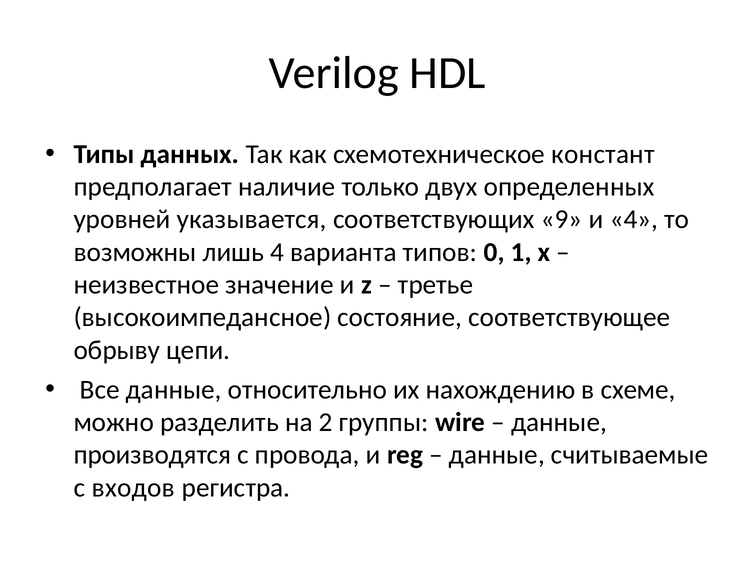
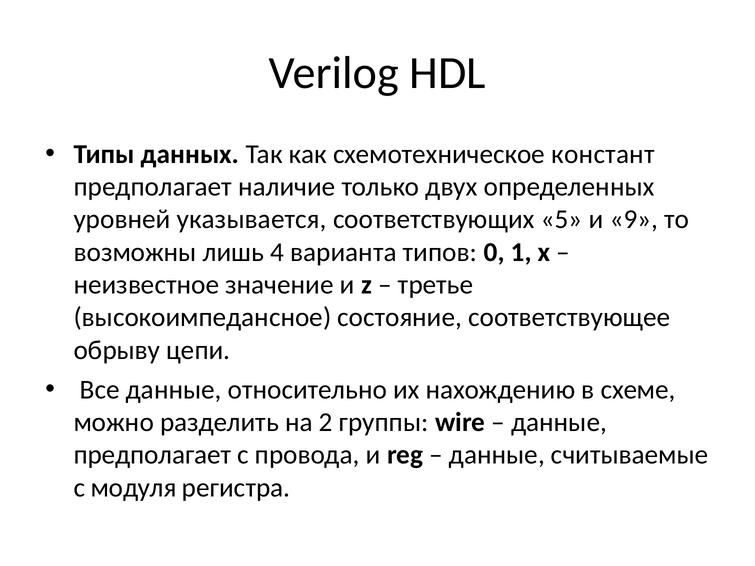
9: 9 -> 5
и 4: 4 -> 9
производятся at (152, 455): производятся -> предполагает
входов: входов -> модуля
